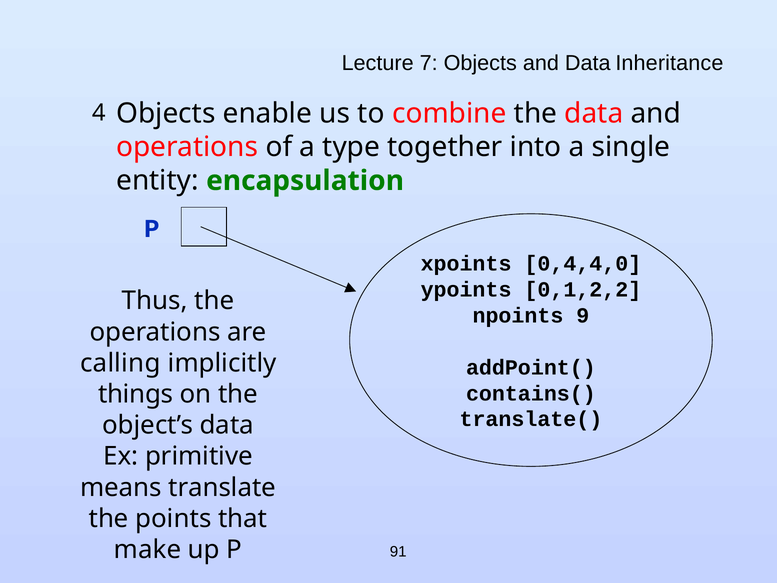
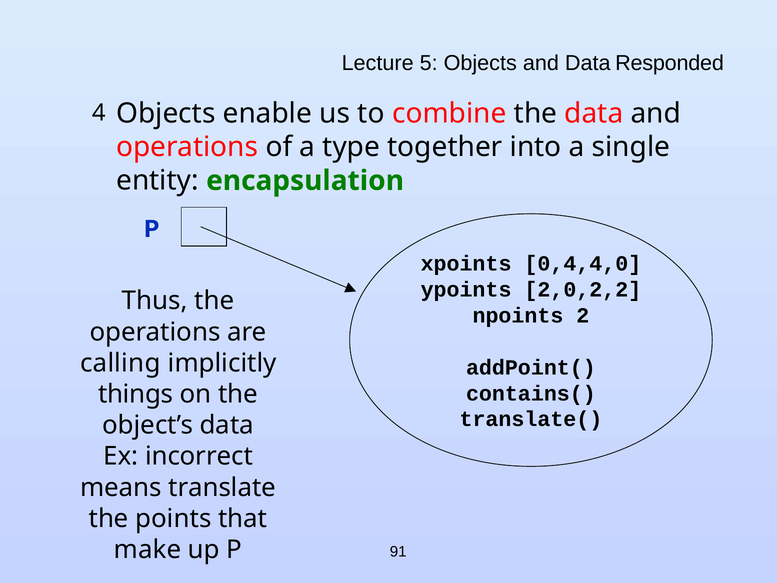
7: 7 -> 5
Inheritance: Inheritance -> Responded
0,1,2,2: 0,1,2,2 -> 2,0,2,2
9: 9 -> 2
primitive: primitive -> incorrect
